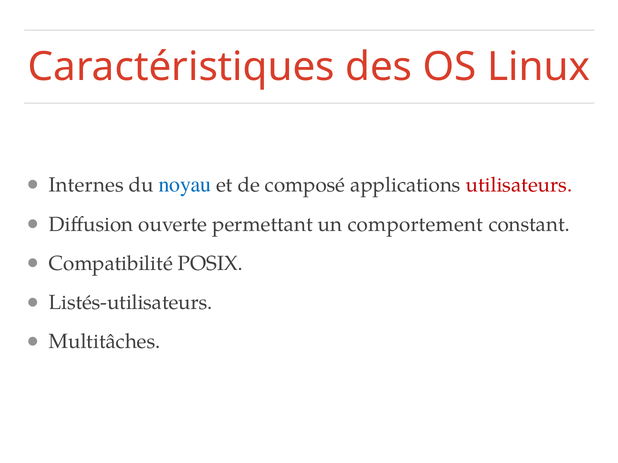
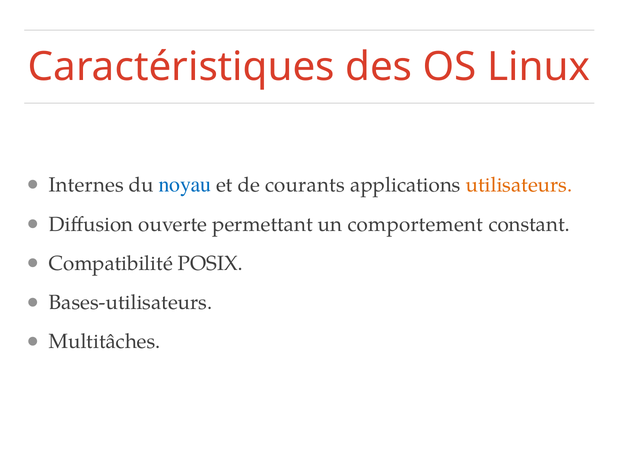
composé: composé -> courants
utilisateurs colour: red -> orange
Listés-utilisateurs: Listés-utilisateurs -> Bases-utilisateurs
